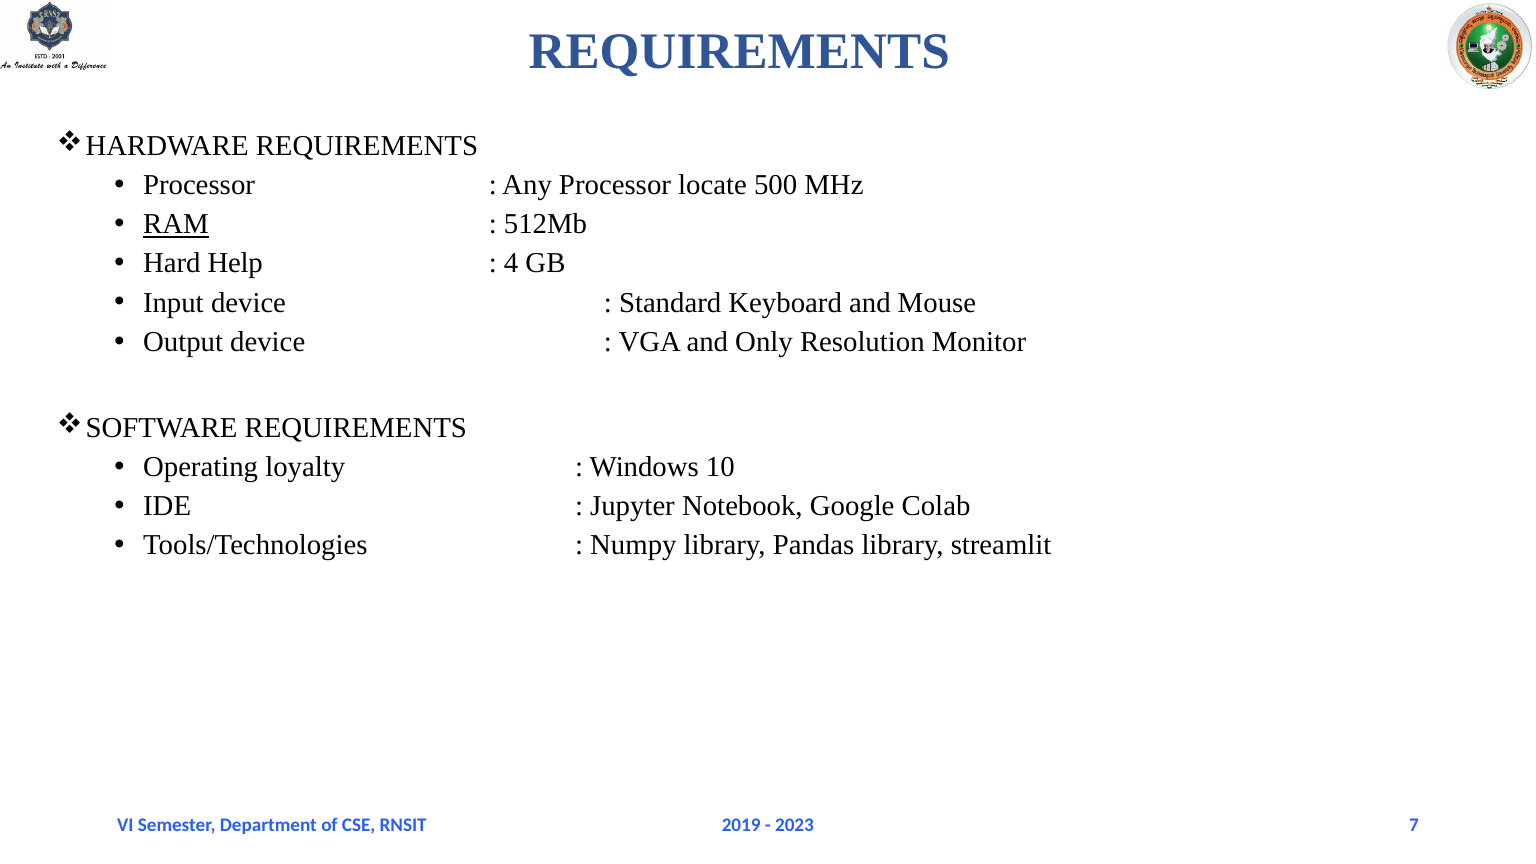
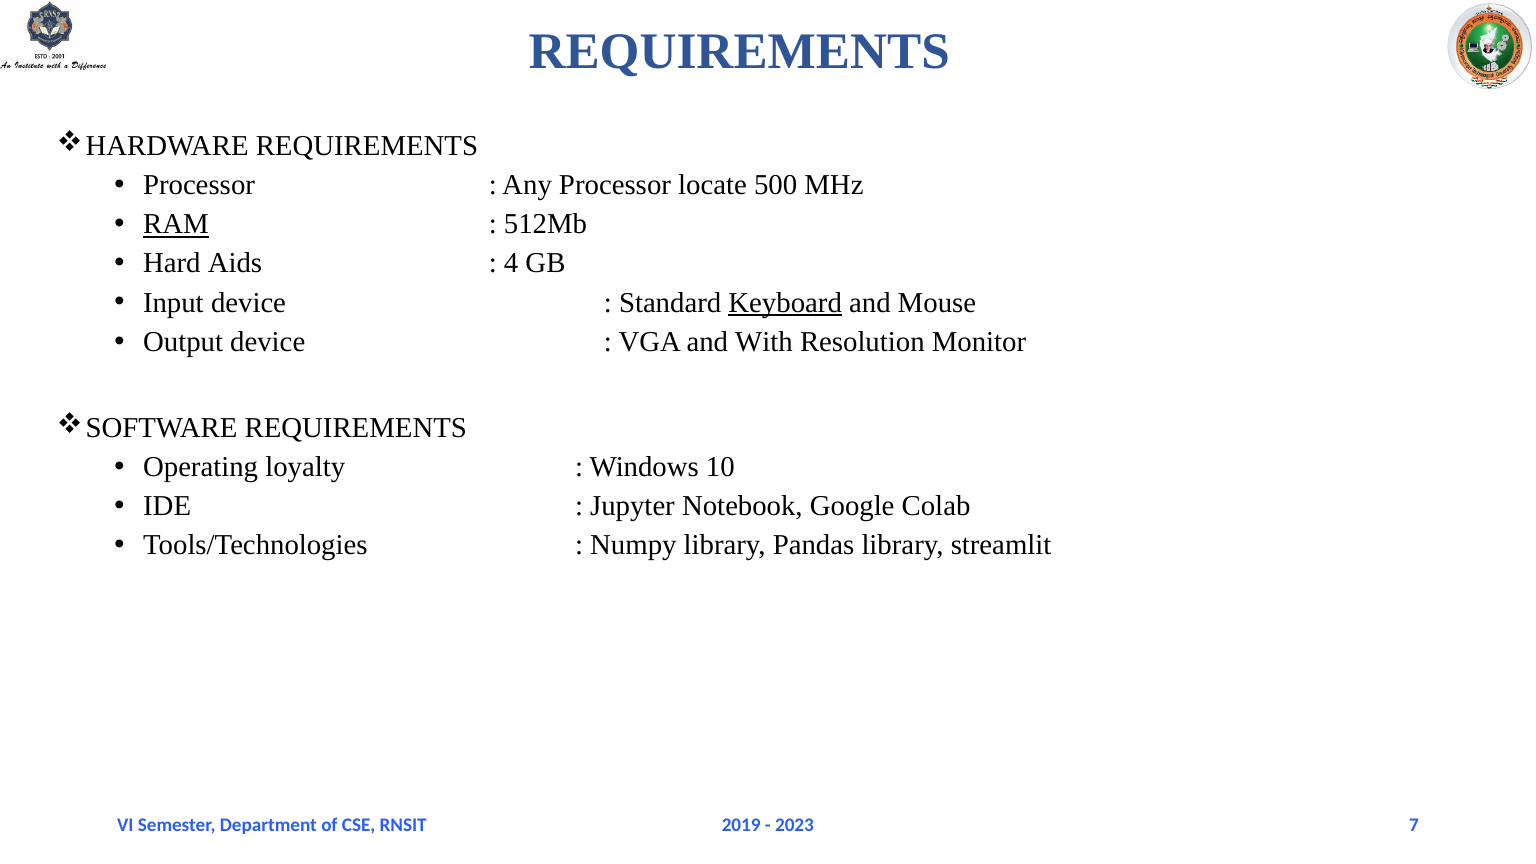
Help: Help -> Aids
Keyboard underline: none -> present
Only: Only -> With
